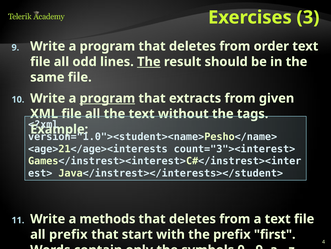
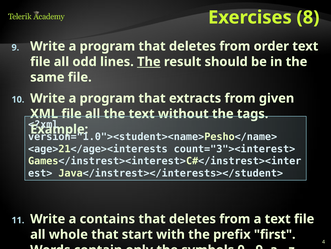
3: 3 -> 8
program at (107, 98) underline: present -> none
methods: methods -> contains
all prefix: prefix -> whole
